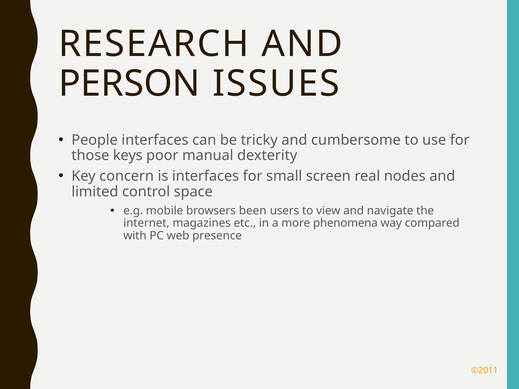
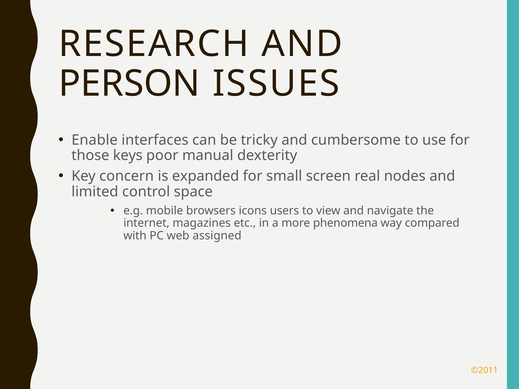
People: People -> Enable
is interfaces: interfaces -> expanded
been: been -> icons
presence: presence -> assigned
